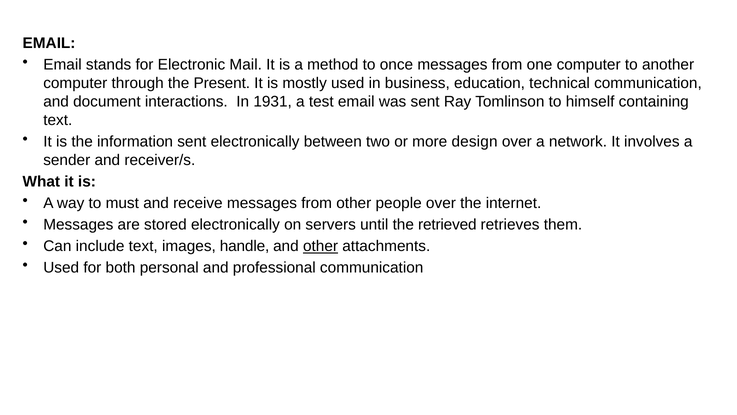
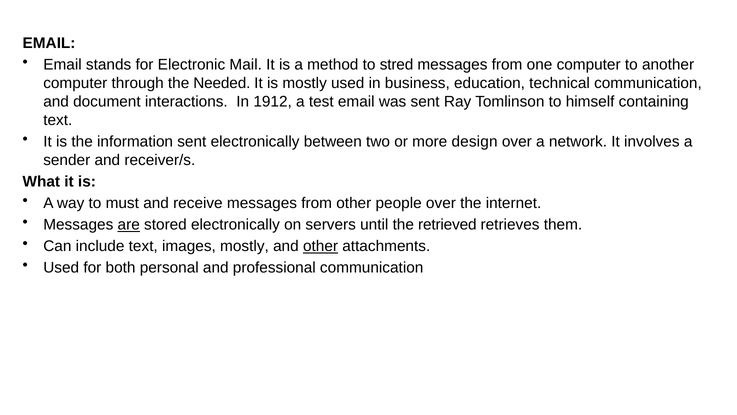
once: once -> stred
Present: Present -> Needed
1931: 1931 -> 1912
are underline: none -> present
images handle: handle -> mostly
